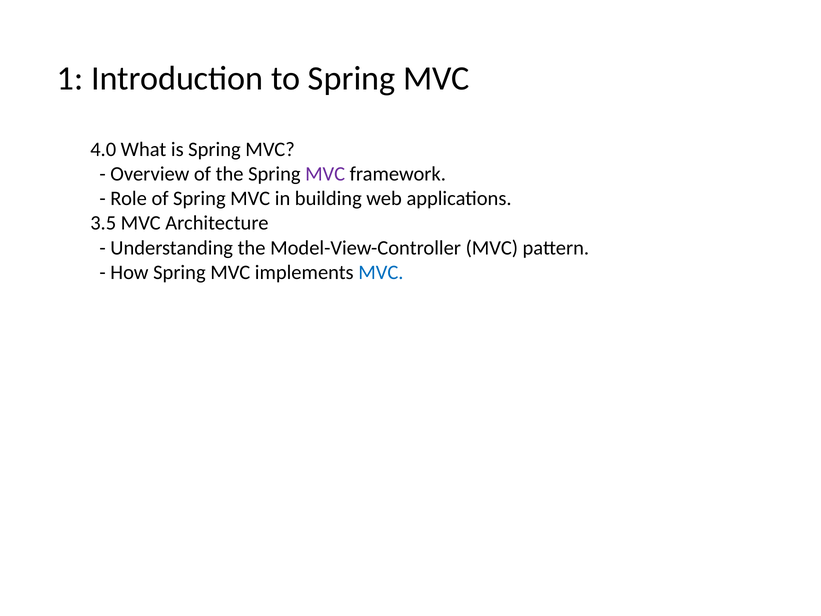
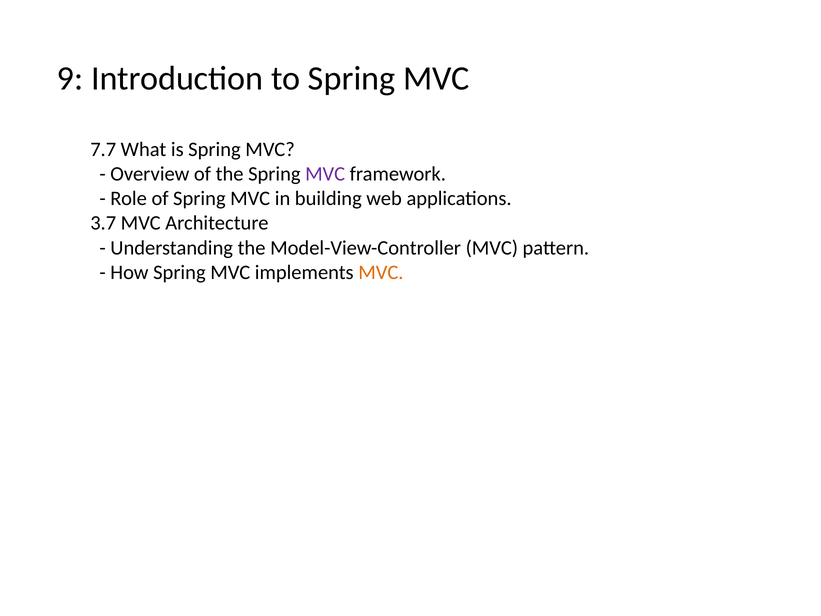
1: 1 -> 9
4.0: 4.0 -> 7.7
3.5: 3.5 -> 3.7
MVC at (381, 272) colour: blue -> orange
